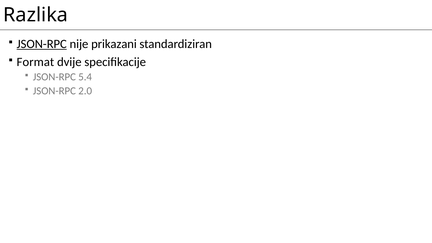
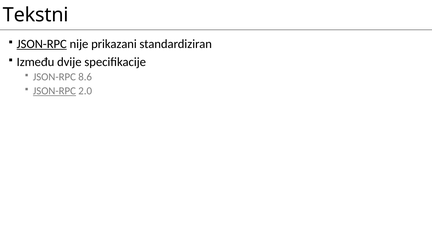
Razlika: Razlika -> Tekstni
Format: Format -> Između
5.4: 5.4 -> 8.6
JSON-RPC at (54, 91) underline: none -> present
